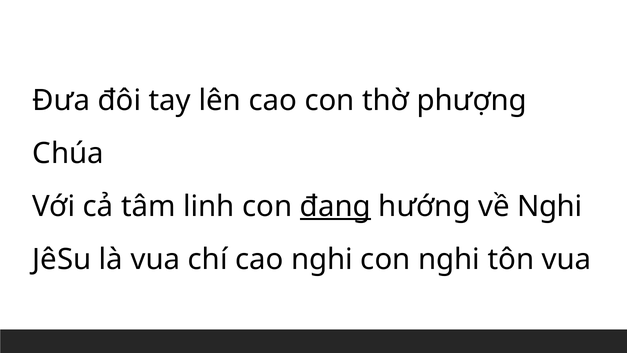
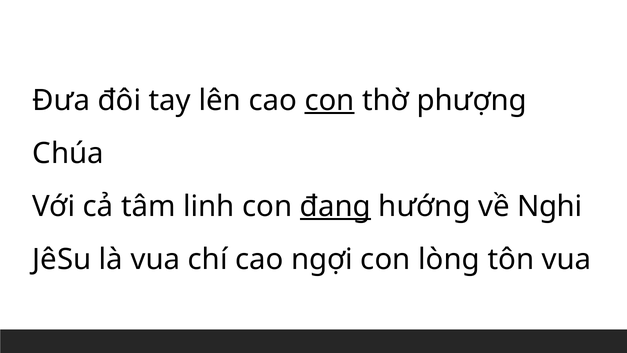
con at (330, 100) underline: none -> present
cao nghi: nghi -> ngợi
con nghi: nghi -> lòng
